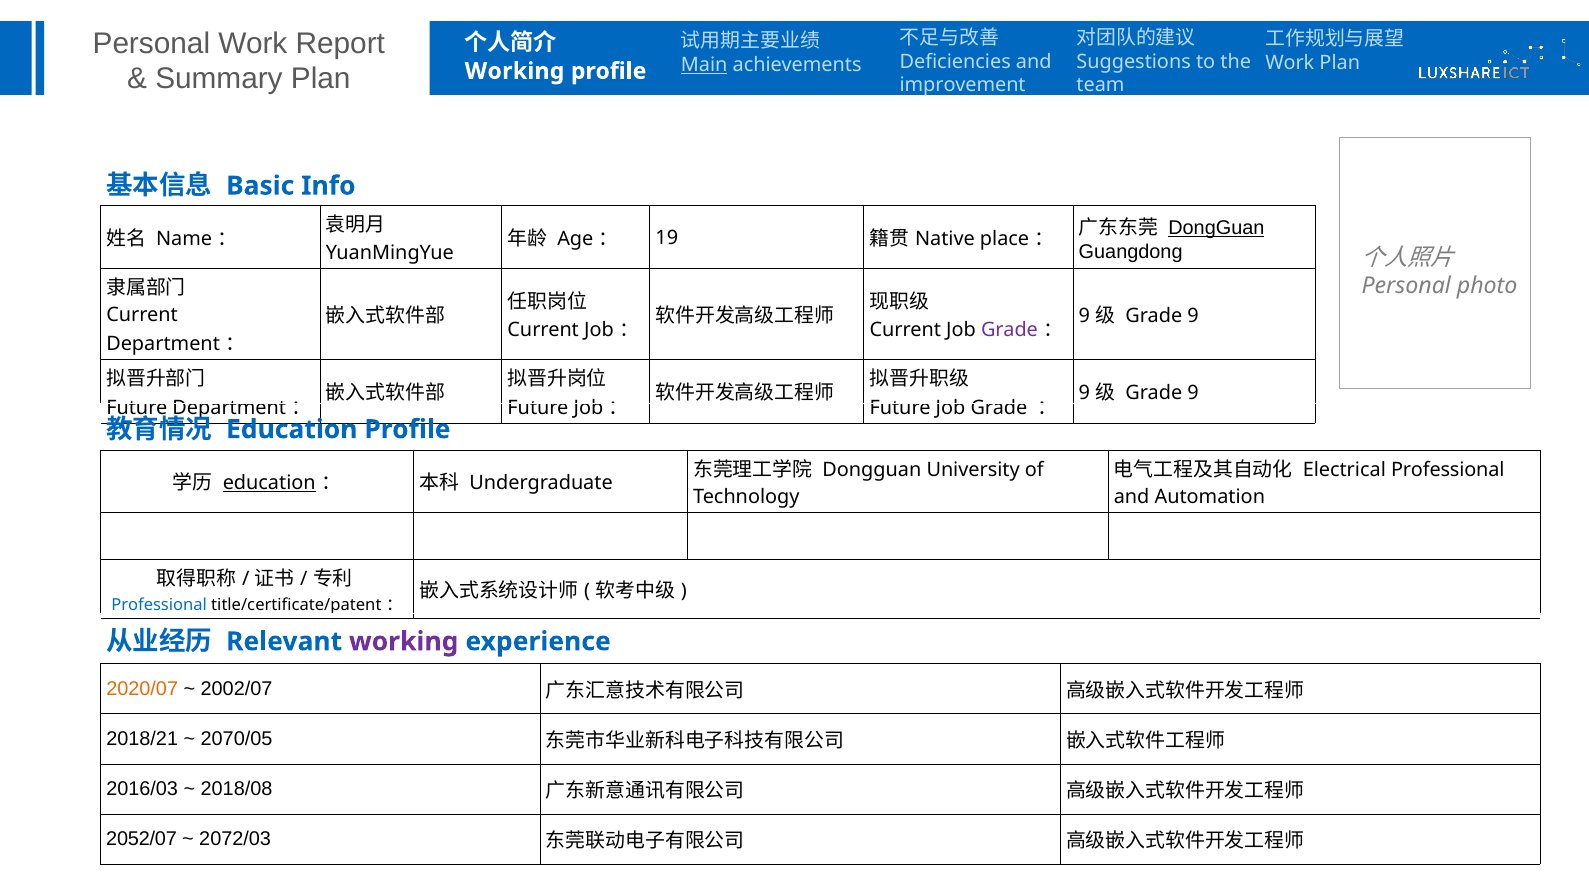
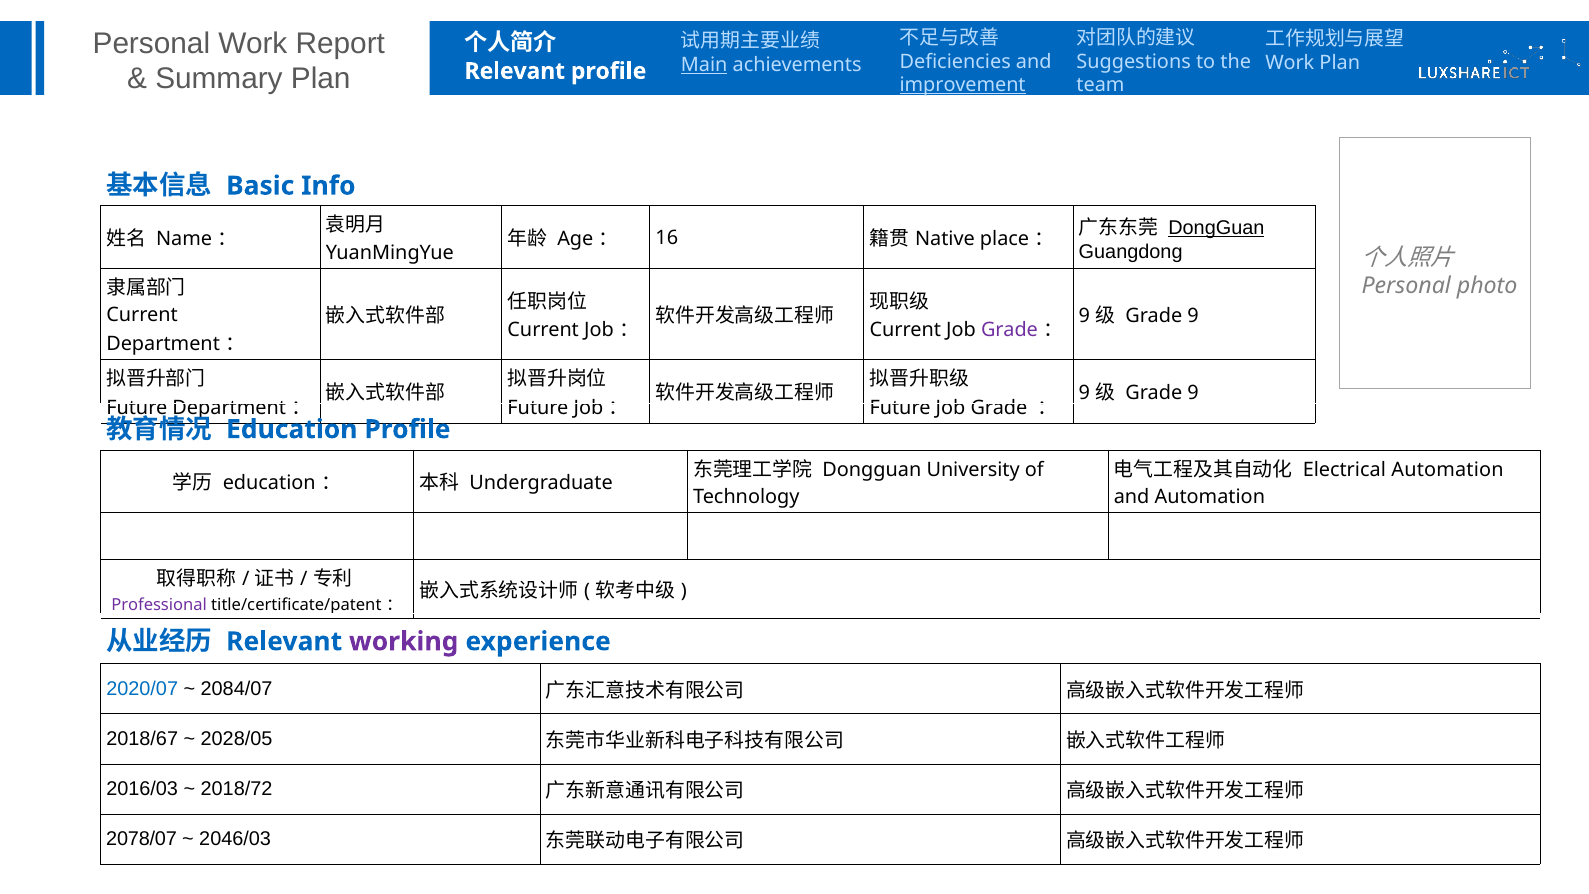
Working at (515, 71): Working -> Relevant
improvement underline: none -> present
19: 19 -> 16
Electrical Professional: Professional -> Automation
education at (269, 483) underline: present -> none
Professional at (159, 605) colour: blue -> purple
2020/07 colour: orange -> blue
2002/07: 2002/07 -> 2084/07
2018/21: 2018/21 -> 2018/67
2070/05: 2070/05 -> 2028/05
2018/08: 2018/08 -> 2018/72
2052/07: 2052/07 -> 2078/07
2072/03: 2072/03 -> 2046/03
